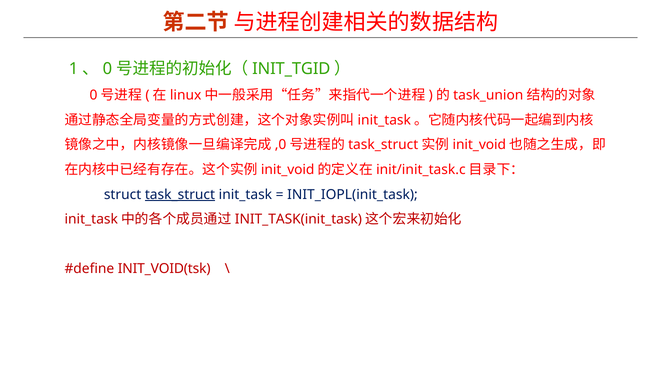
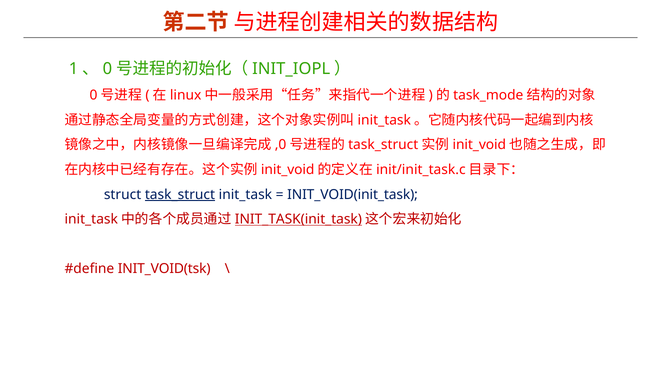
INIT_TGID: INIT_TGID -> INIT_IOPL
task_union: task_union -> task_mode
INIT_IOPL(init_task: INIT_IOPL(init_task -> INIT_VOID(init_task
INIT_TASK(init_task underline: none -> present
